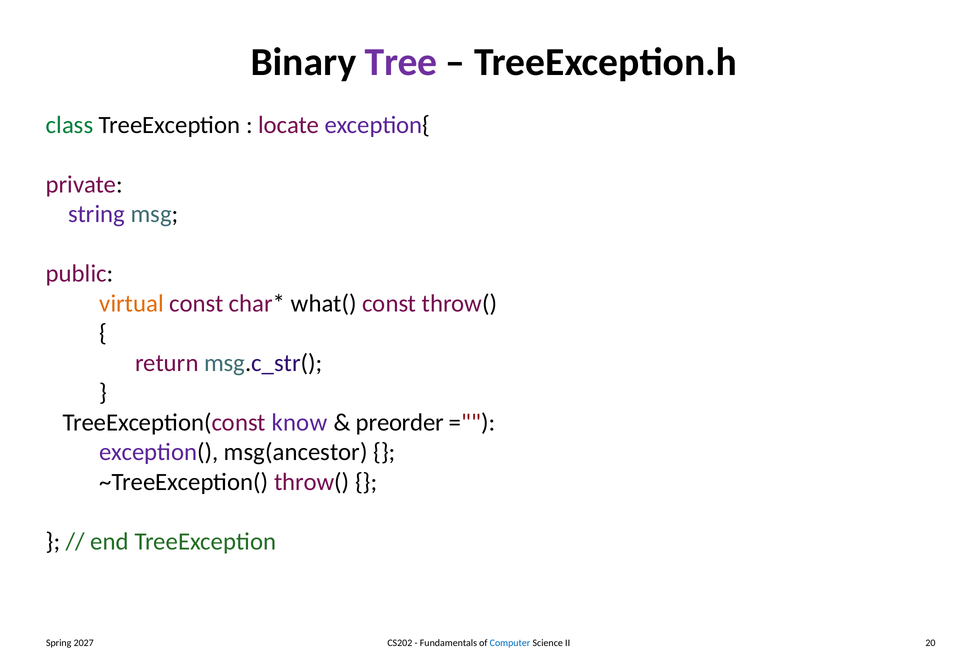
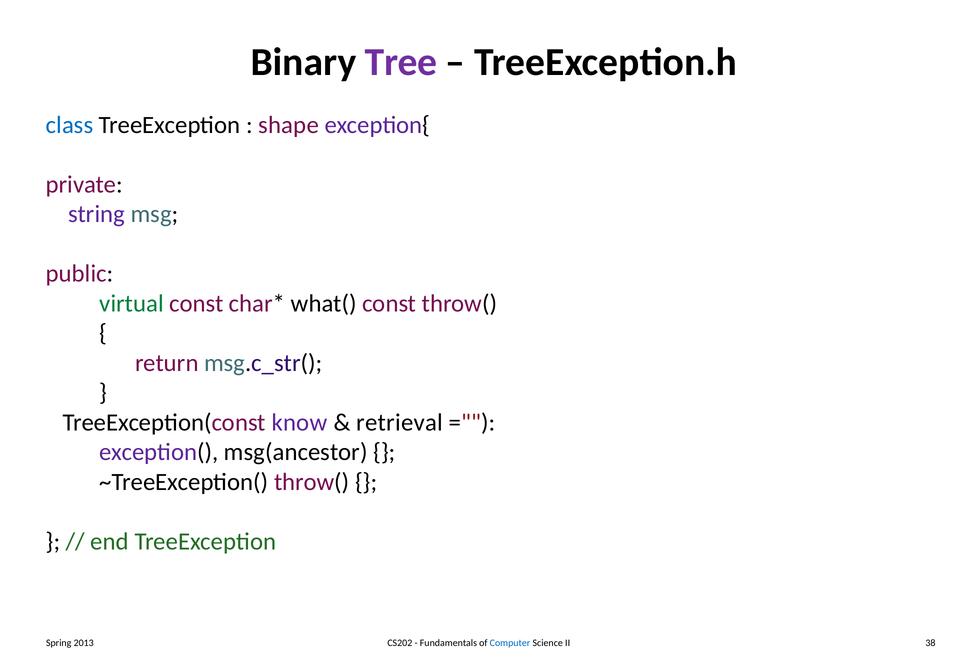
class colour: green -> blue
locate: locate -> shape
virtual colour: orange -> green
preorder: preorder -> retrieval
2027: 2027 -> 2013
20: 20 -> 38
